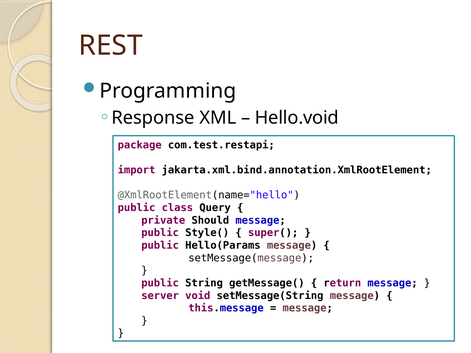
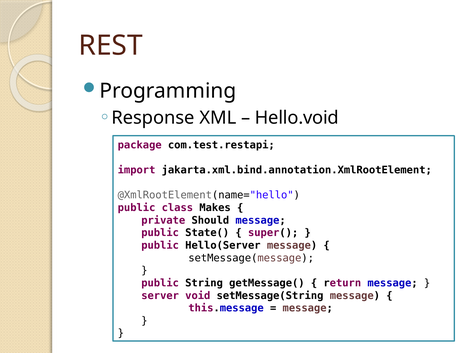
Query: Query -> Makes
Style(: Style( -> State(
Hello(Params: Hello(Params -> Hello(Server
